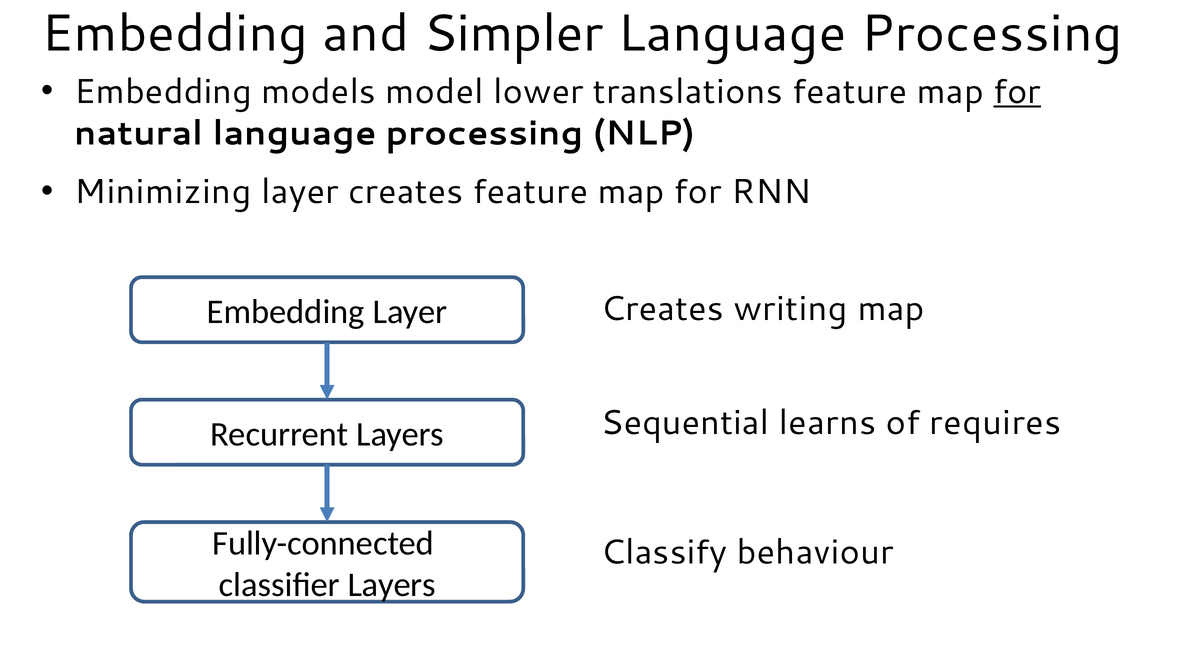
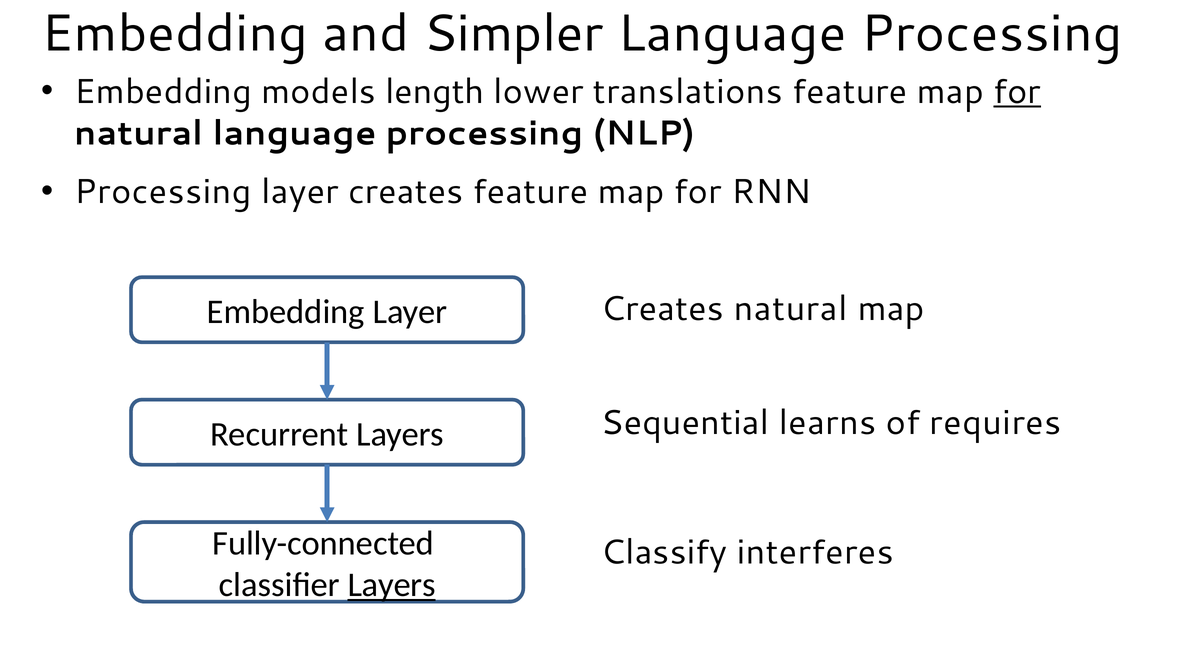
model: model -> length
Minimizing at (163, 192): Minimizing -> Processing
Creates writing: writing -> natural
behaviour: behaviour -> interferes
Layers at (392, 585) underline: none -> present
